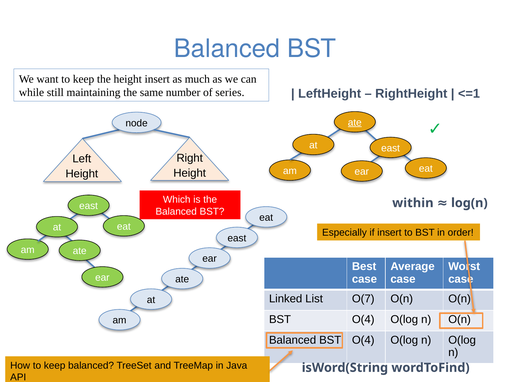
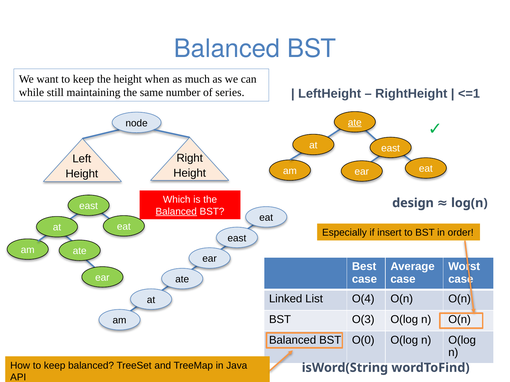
height insert: insert -> when
within: within -> design
Balanced at (176, 212) underline: none -> present
O(7: O(7 -> O(4
O(4 at (363, 320): O(4 -> O(3
Balanced BST O(4: O(4 -> O(0
